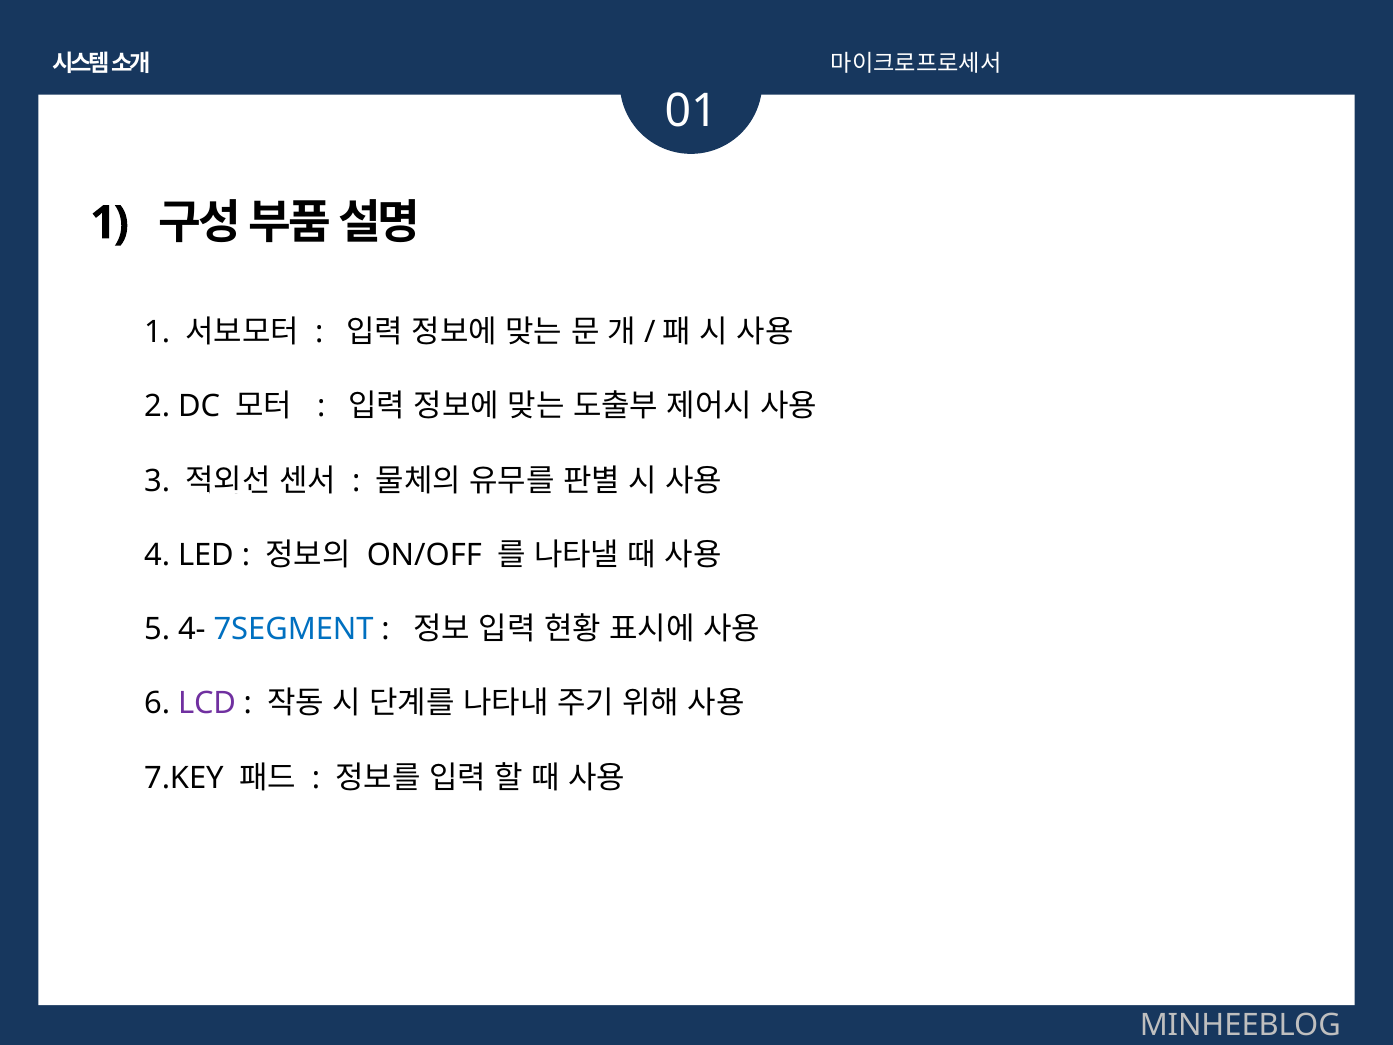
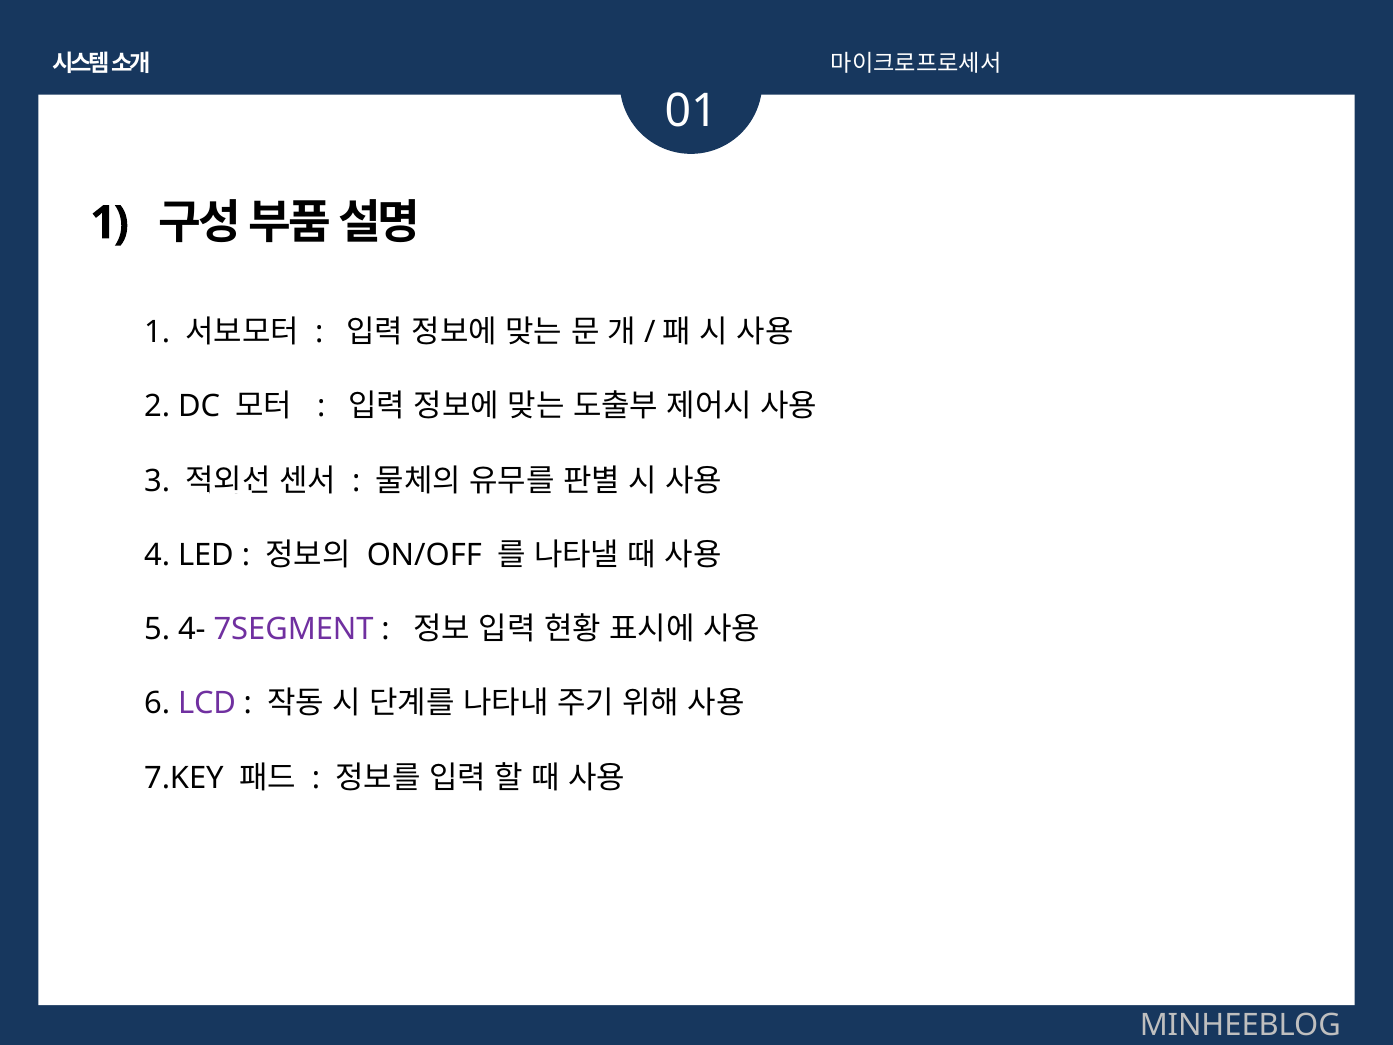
7SEGMENT colour: blue -> purple
